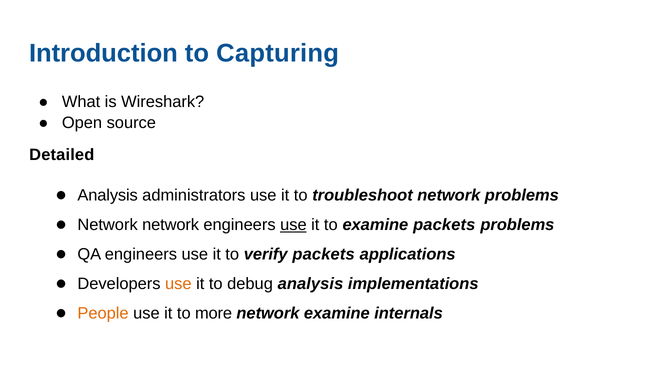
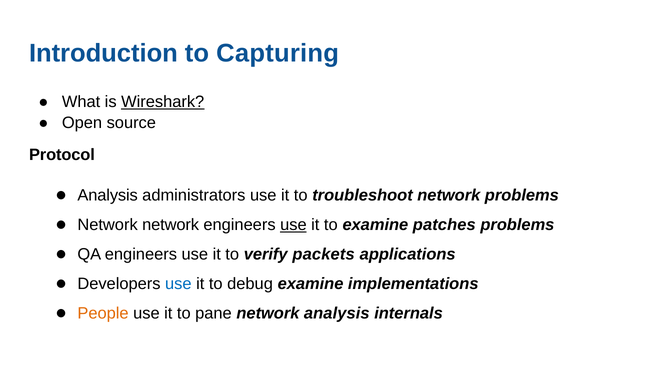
Wireshark underline: none -> present
Detailed: Detailed -> Protocol
examine packets: packets -> patches
use at (178, 284) colour: orange -> blue
debug analysis: analysis -> examine
more: more -> pane
network examine: examine -> analysis
